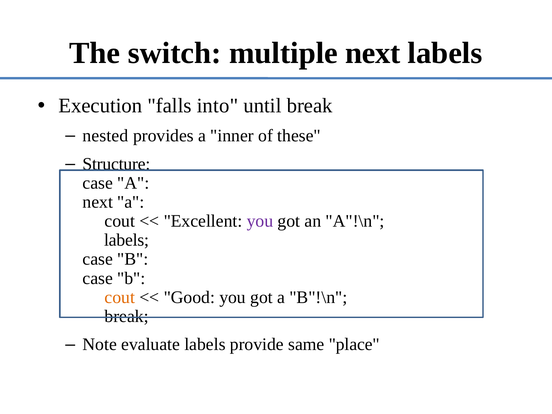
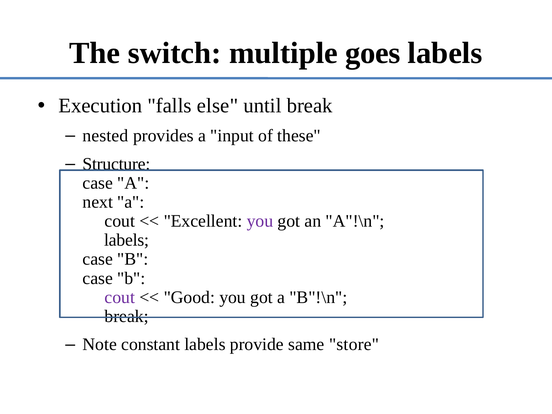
multiple next: next -> goes
into: into -> else
inner: inner -> input
cout at (120, 297) colour: orange -> purple
evaluate: evaluate -> constant
place: place -> store
